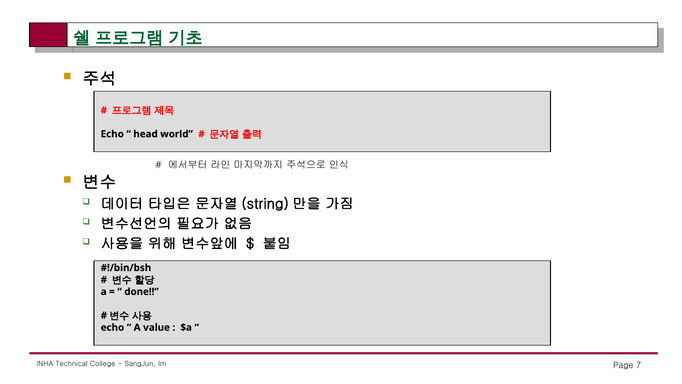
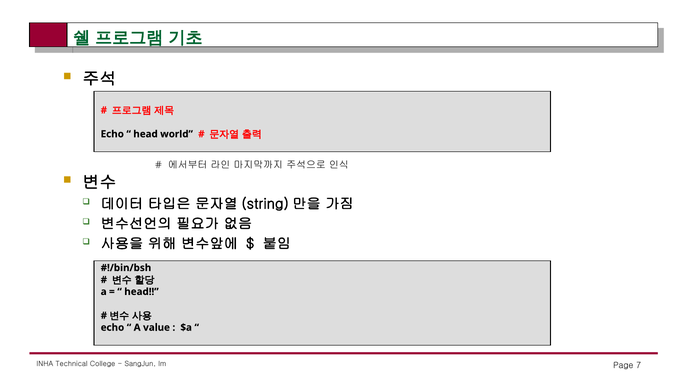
done at (141, 291): done -> head
